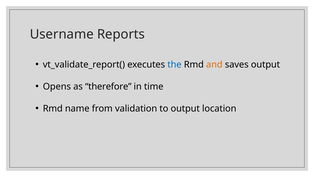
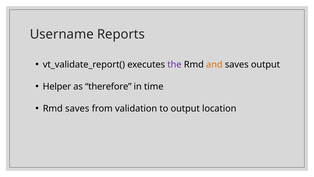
the colour: blue -> purple
Opens: Opens -> Helper
Rmd name: name -> saves
